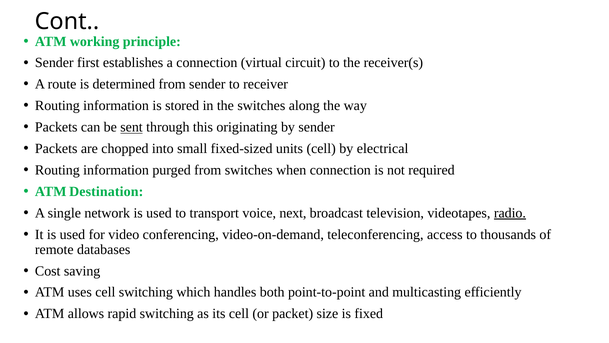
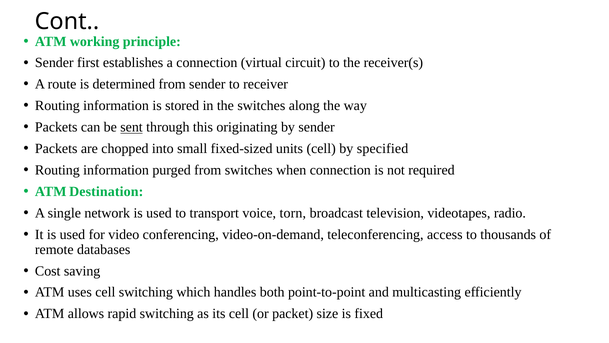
electrical: electrical -> specified
next: next -> torn
radio underline: present -> none
